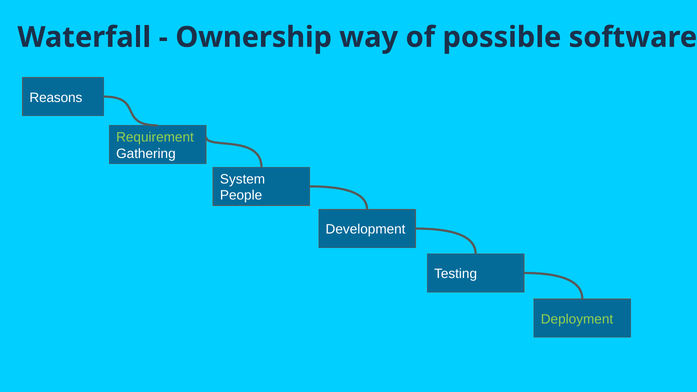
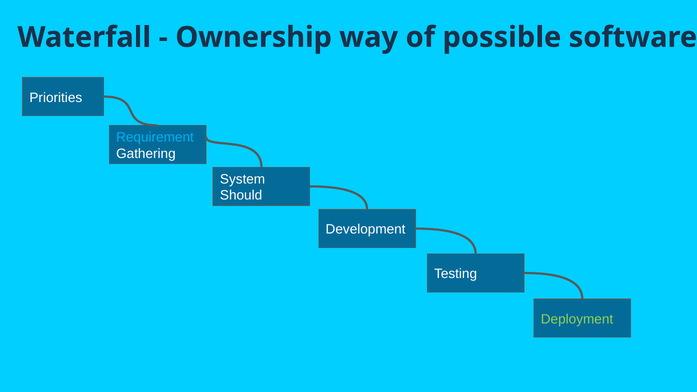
Reasons: Reasons -> Priorities
Requirement colour: light green -> light blue
People: People -> Should
